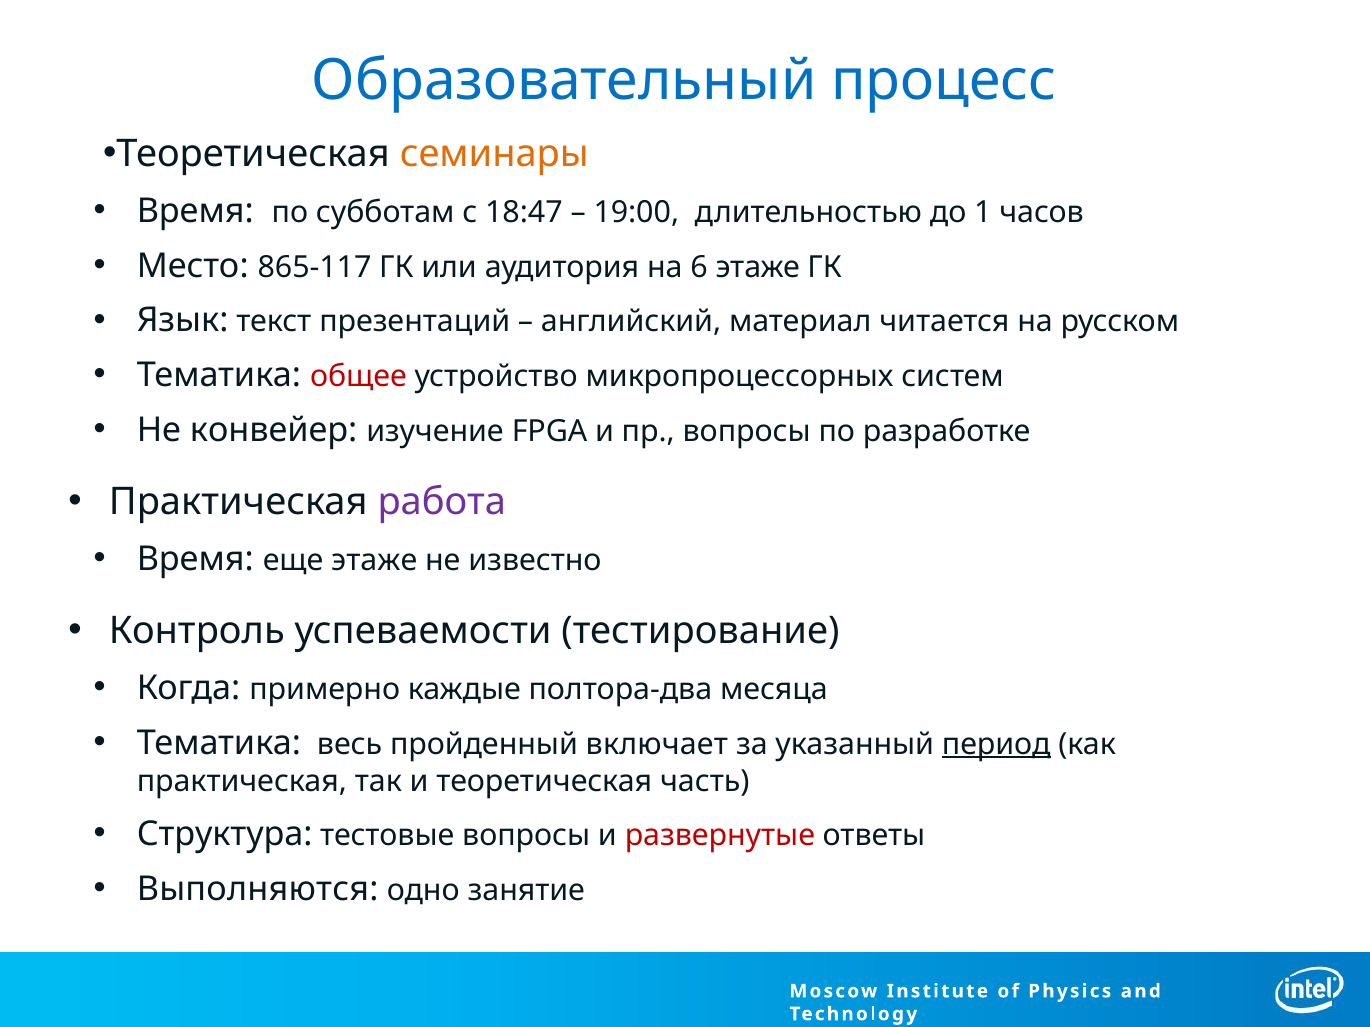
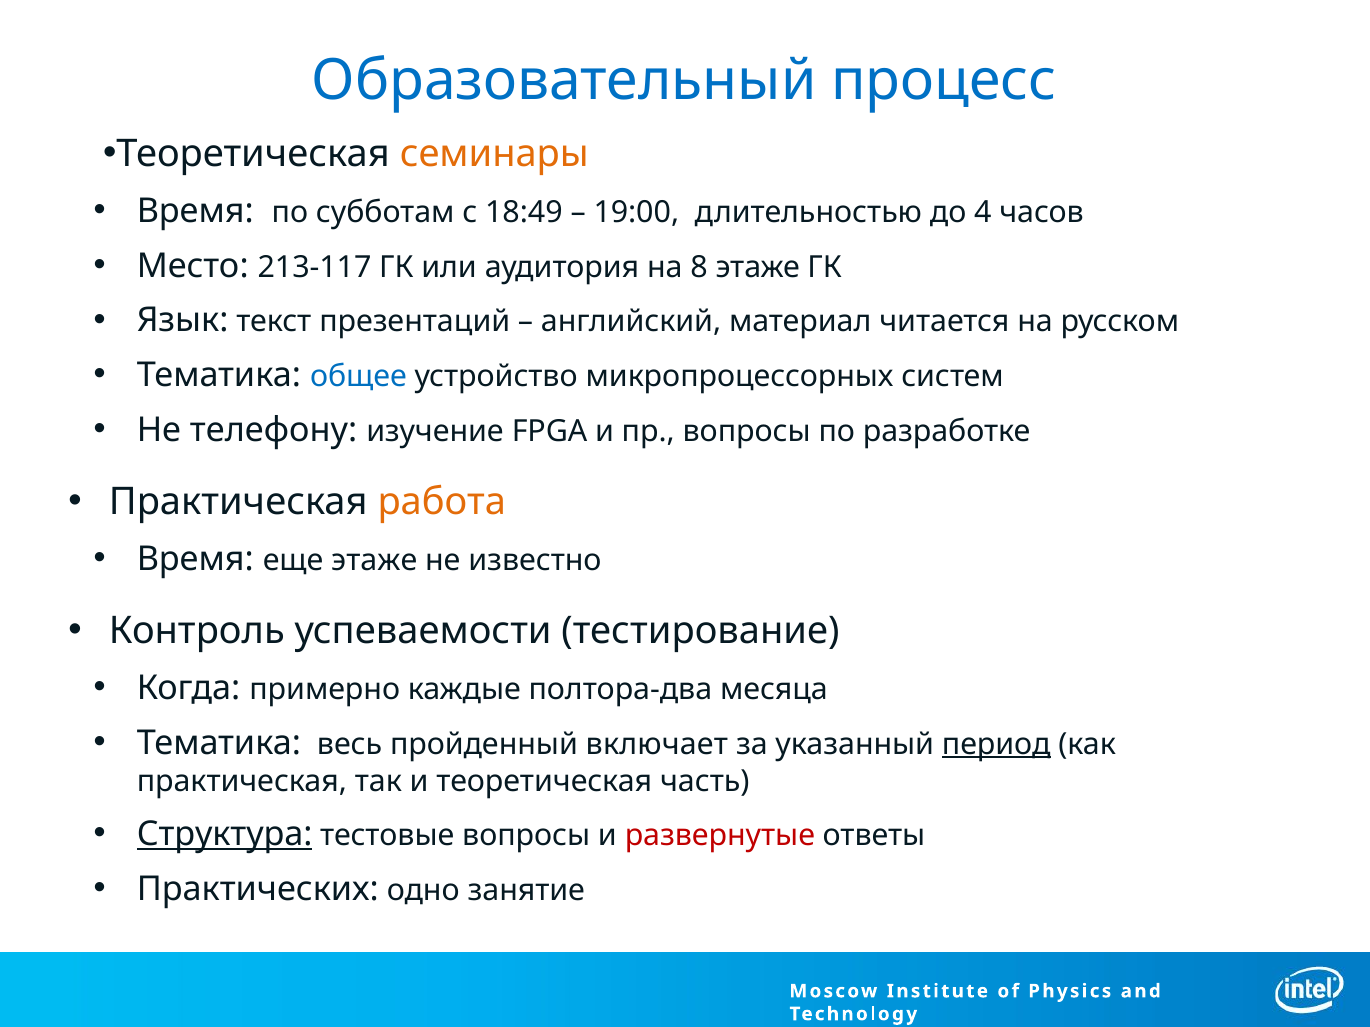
18:47: 18:47 -> 18:49
1: 1 -> 4
865-117: 865-117 -> 213-117
на 6: 6 -> 8
общее colour: red -> blue
конвейер: конвейер -> телефону
работа colour: purple -> orange
Структура underline: none -> present
Выполняются: Выполняются -> Практических
